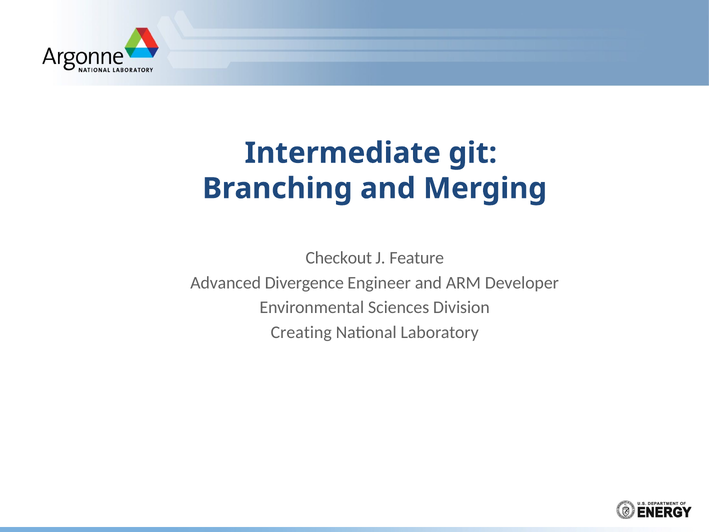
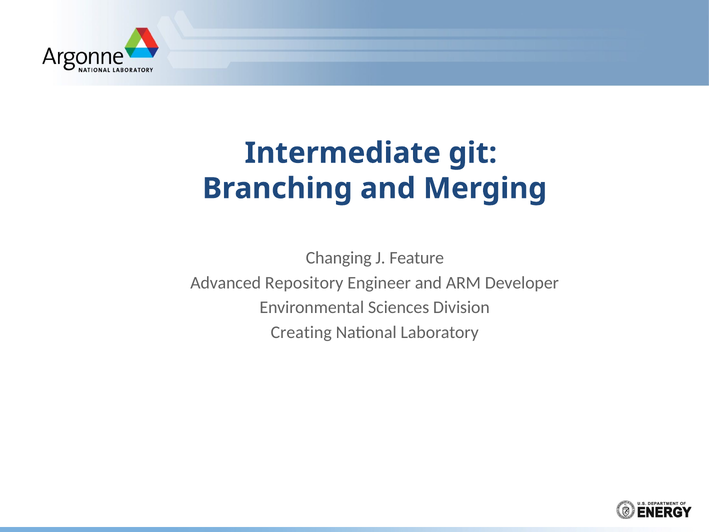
Checkout: Checkout -> Changing
Divergence: Divergence -> Repository
